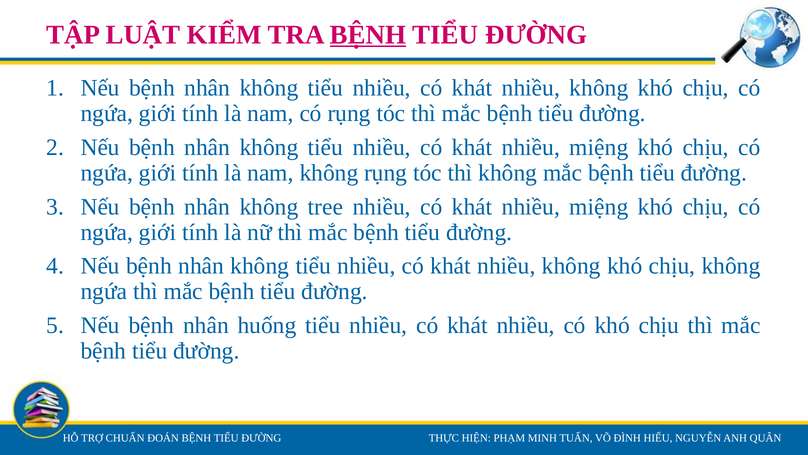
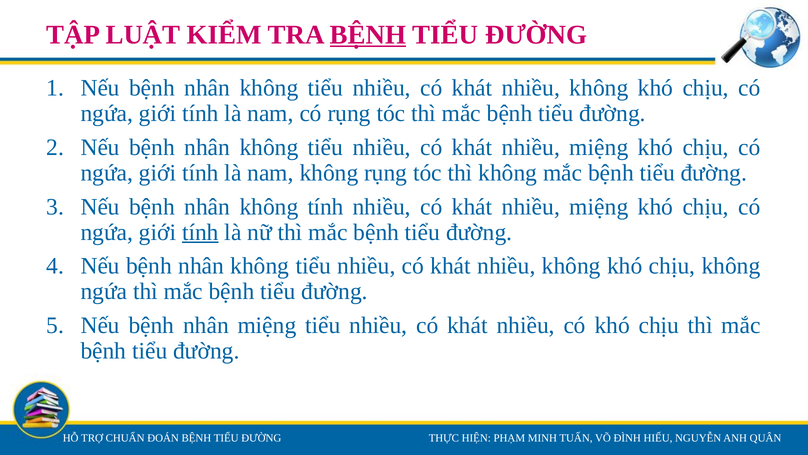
không tree: tree -> tính
tính at (200, 232) underline: none -> present
nhân huống: huống -> miệng
